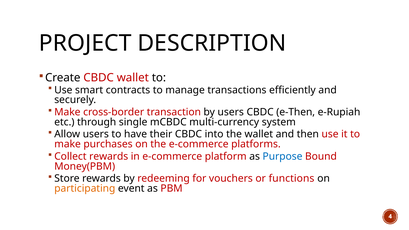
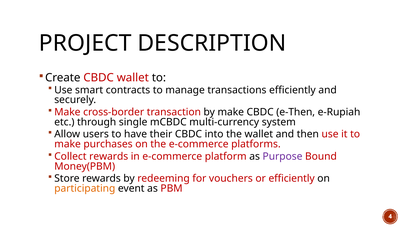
by users: users -> make
Purpose colour: blue -> purple
or functions: functions -> efficiently
